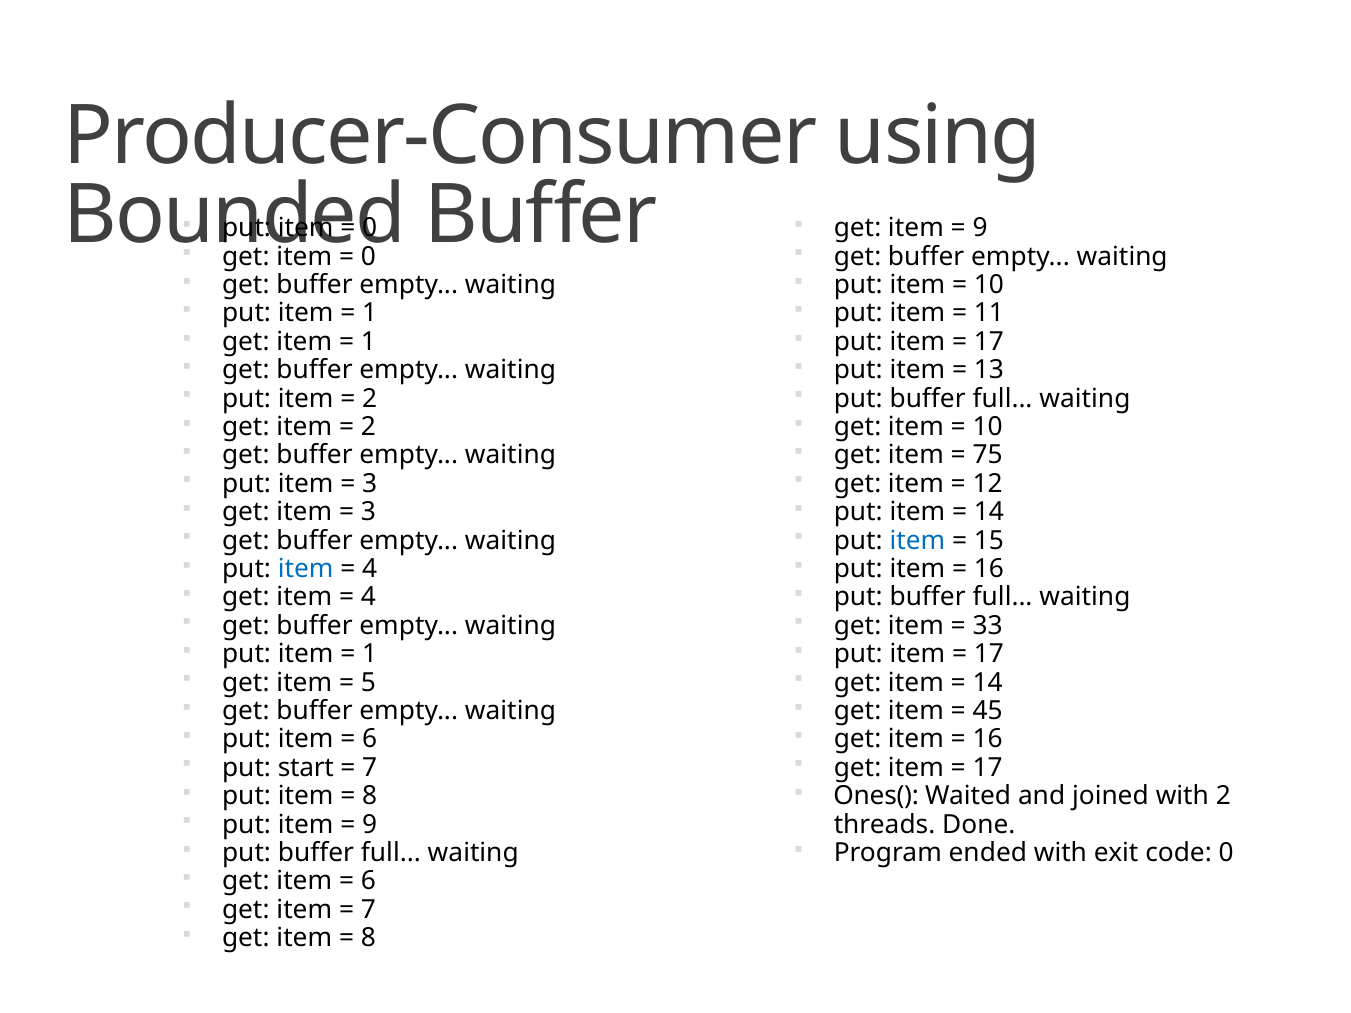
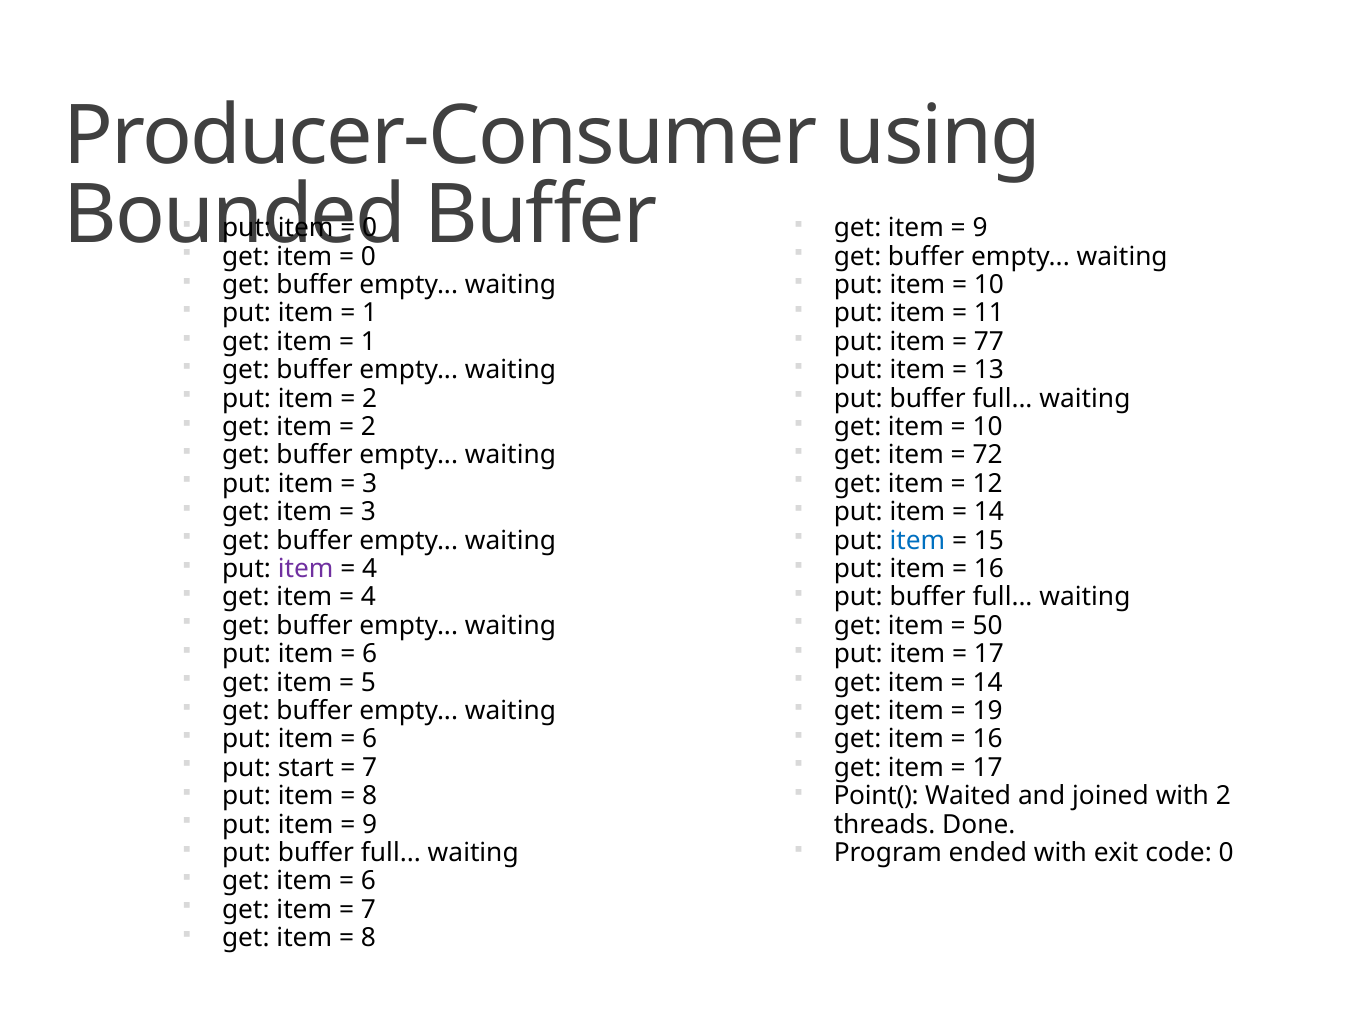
17 at (989, 342): 17 -> 77
75: 75 -> 72
item at (306, 569) colour: blue -> purple
33: 33 -> 50
1 at (370, 654): 1 -> 6
45: 45 -> 19
Ones(: Ones( -> Point(
